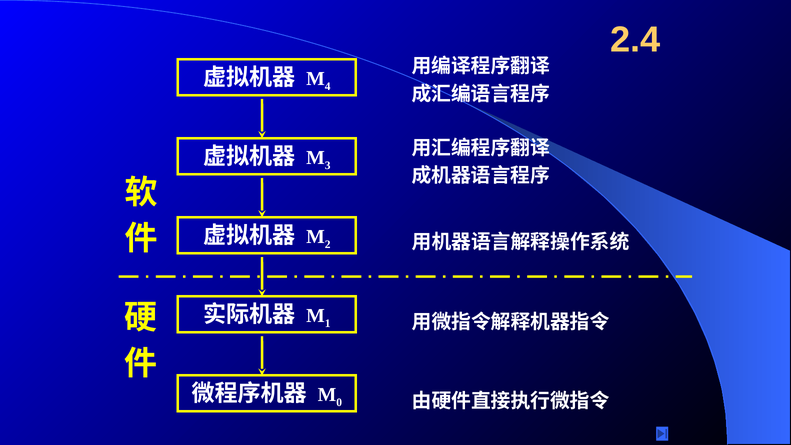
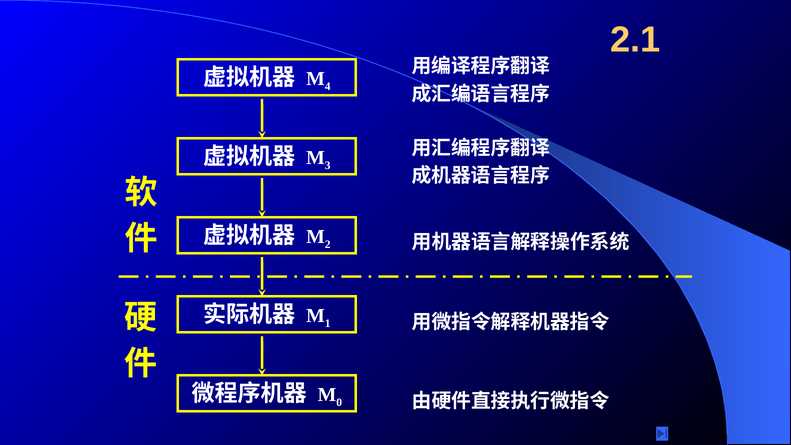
2.4: 2.4 -> 2.1
